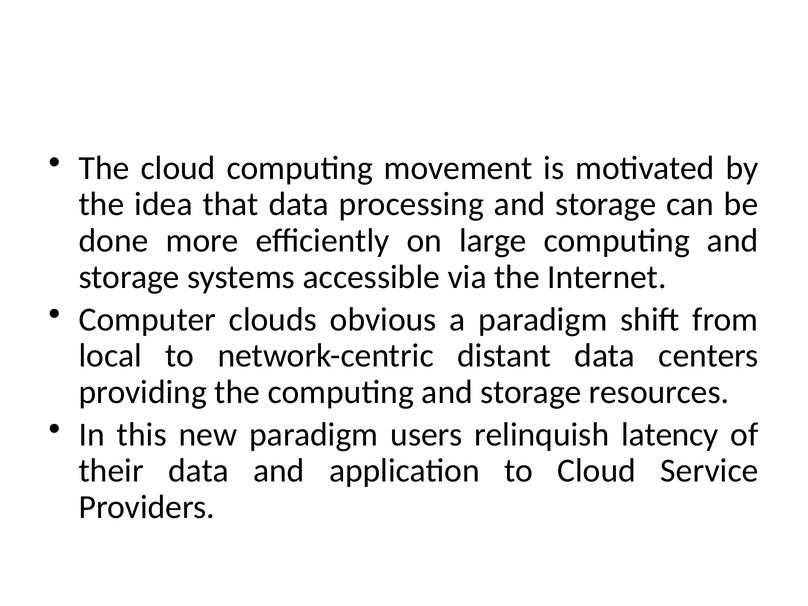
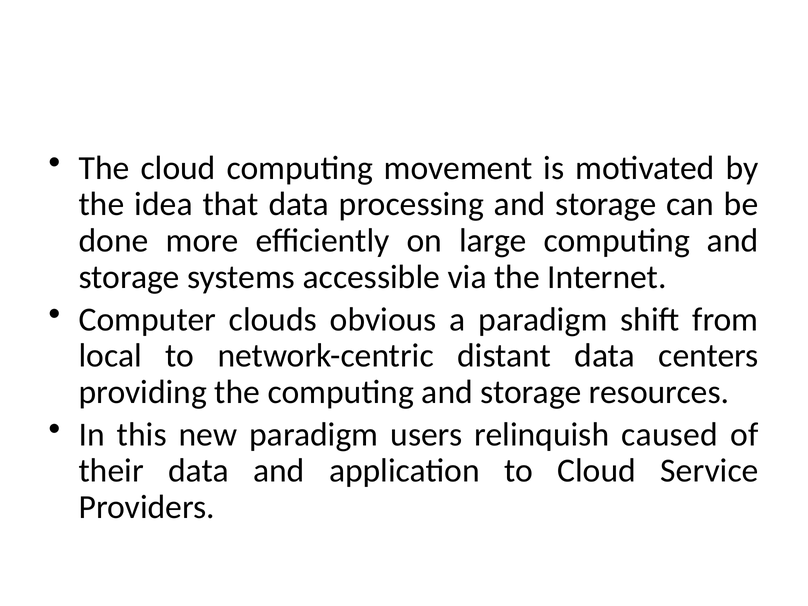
latency: latency -> caused
